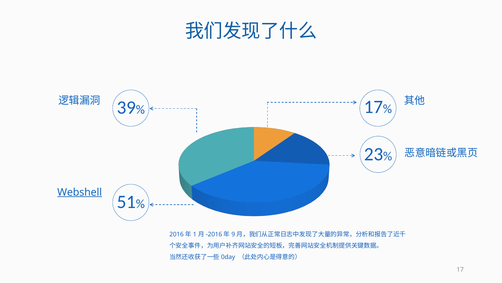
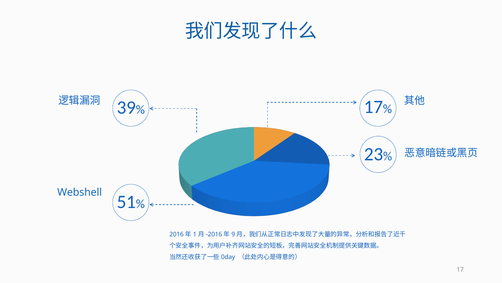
Webshell underline: present -> none
